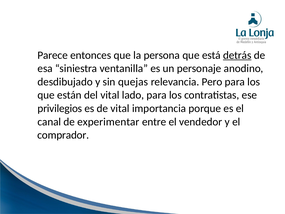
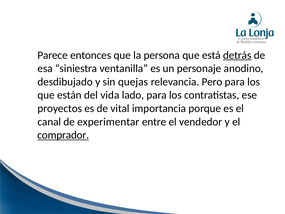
del vital: vital -> vida
privilegios: privilegios -> proyectos
comprador underline: none -> present
